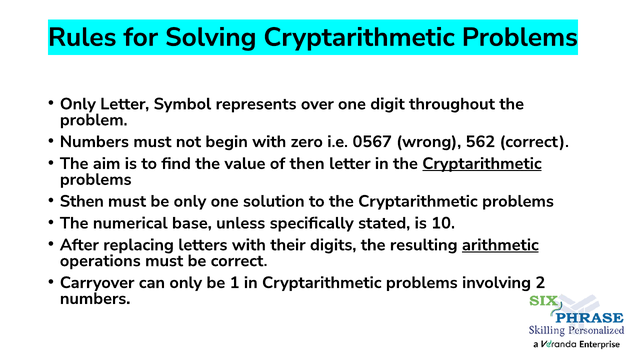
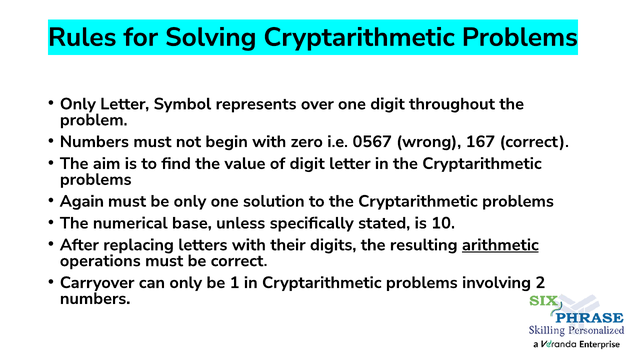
562: 562 -> 167
of then: then -> digit
Cryptarithmetic at (482, 164) underline: present -> none
Sthen: Sthen -> Again
